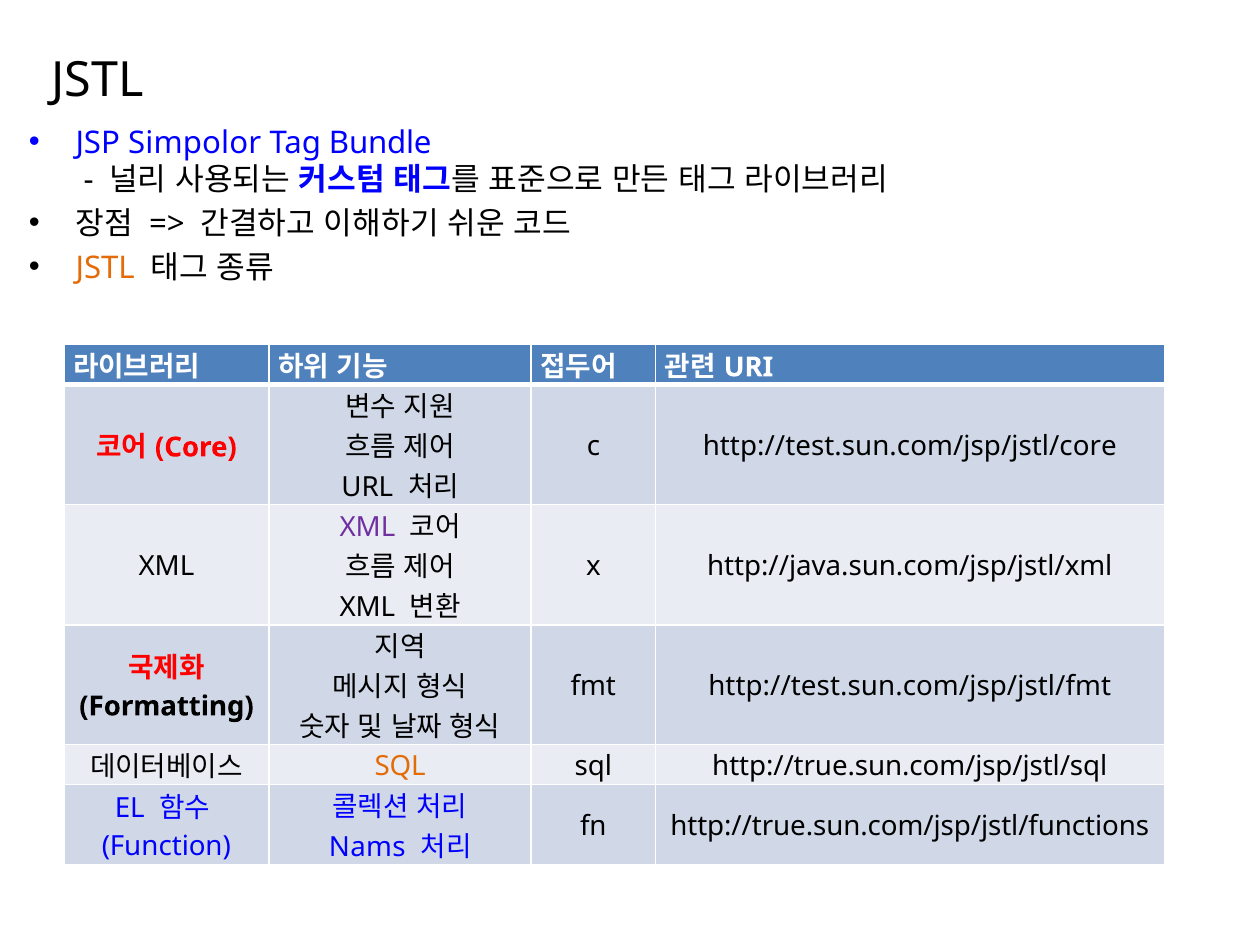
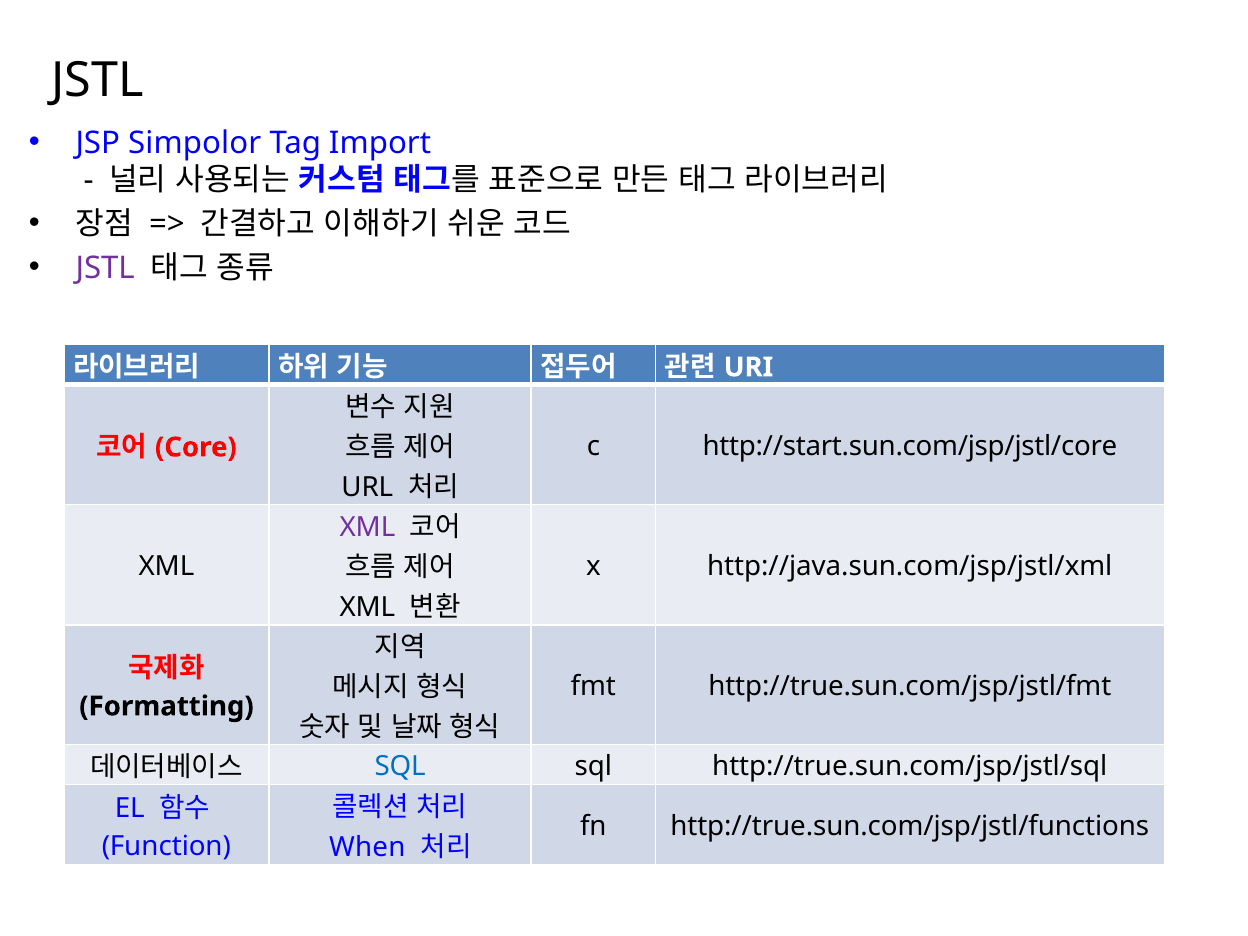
Bundle: Bundle -> Import
JSTL at (105, 268) colour: orange -> purple
http://test.sun.com/jsp/jstl/core: http://test.sun.com/jsp/jstl/core -> http://start.sun.com/jsp/jstl/core
http://test.sun.com/jsp/jstl/fmt: http://test.sun.com/jsp/jstl/fmt -> http://true.sun.com/jsp/jstl/fmt
SQL at (400, 766) colour: orange -> blue
Nams: Nams -> When
